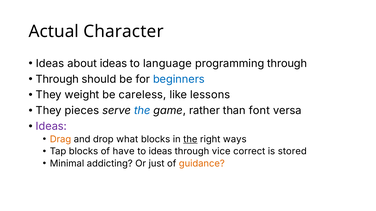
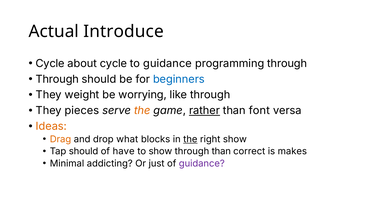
Character: Character -> Introduce
Ideas at (50, 64): Ideas -> Cycle
about ideas: ideas -> cycle
to language: language -> guidance
careless: careless -> worrying
like lessons: lessons -> through
the at (142, 111) colour: blue -> orange
rather underline: none -> present
Ideas at (51, 127) colour: purple -> orange
right ways: ways -> show
Tap blocks: blocks -> should
to ideas: ideas -> show
through vice: vice -> than
stored: stored -> makes
guidance at (202, 164) colour: orange -> purple
